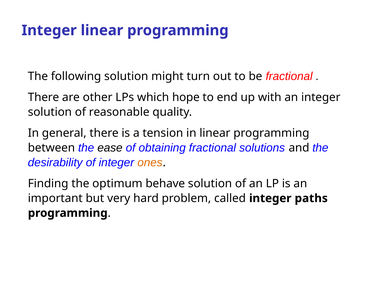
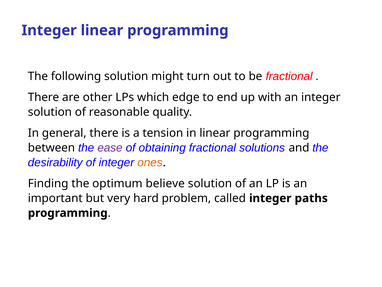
hope: hope -> edge
ease colour: black -> purple
behave: behave -> believe
